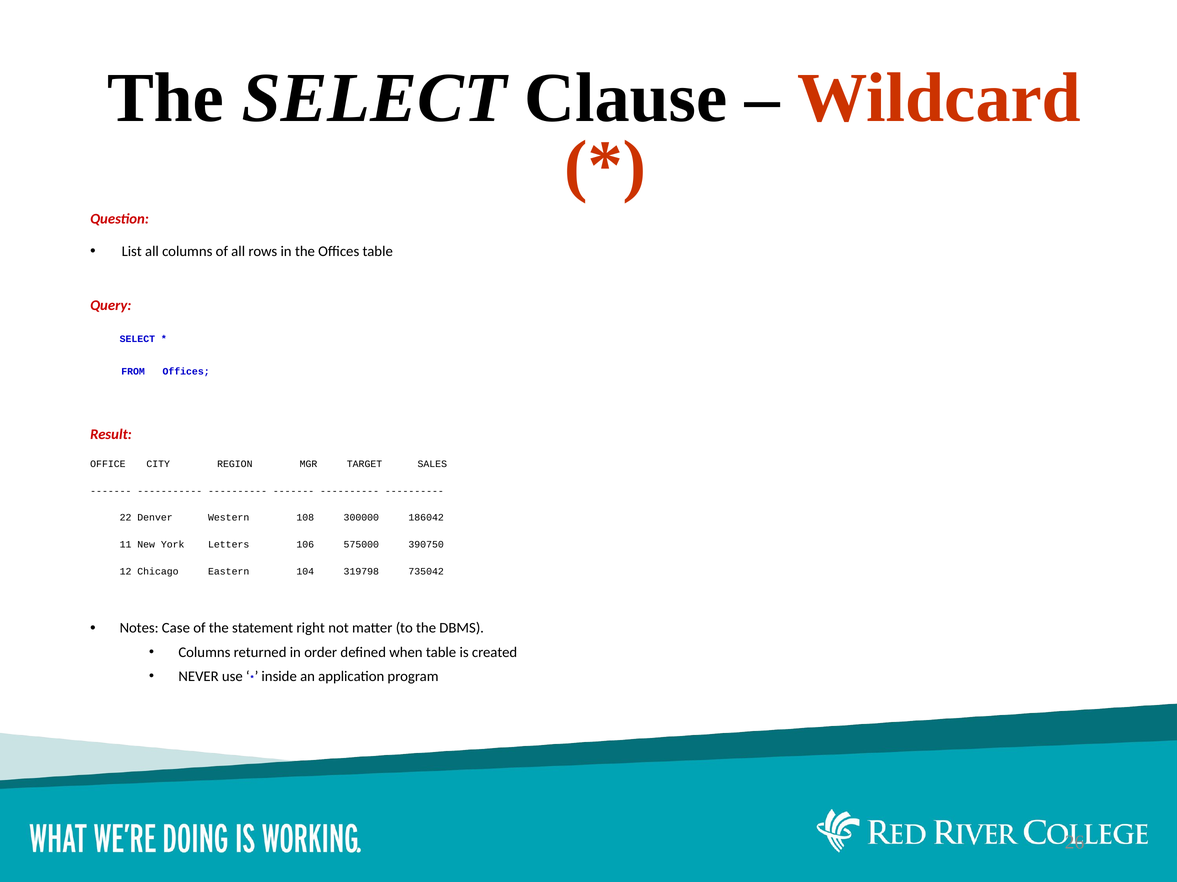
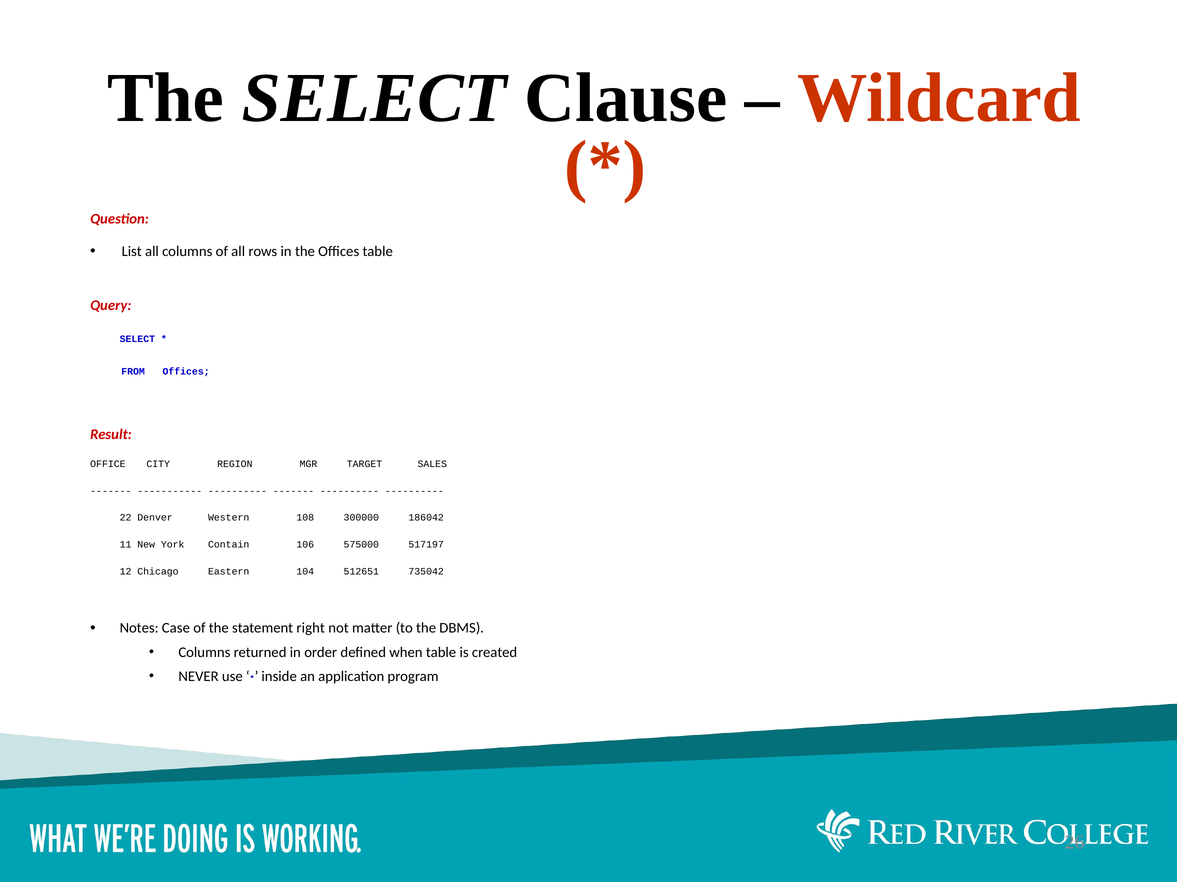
Letters: Letters -> Contain
390750: 390750 -> 517197
319798: 319798 -> 512651
